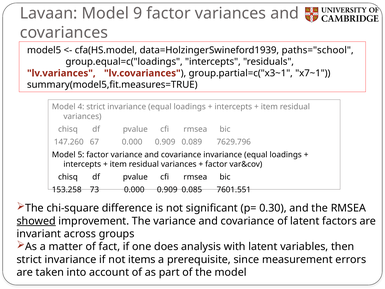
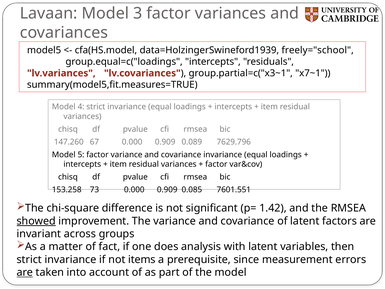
9: 9 -> 3
paths="school: paths="school -> freely="school
0.30: 0.30 -> 1.42
are at (25, 272) underline: none -> present
